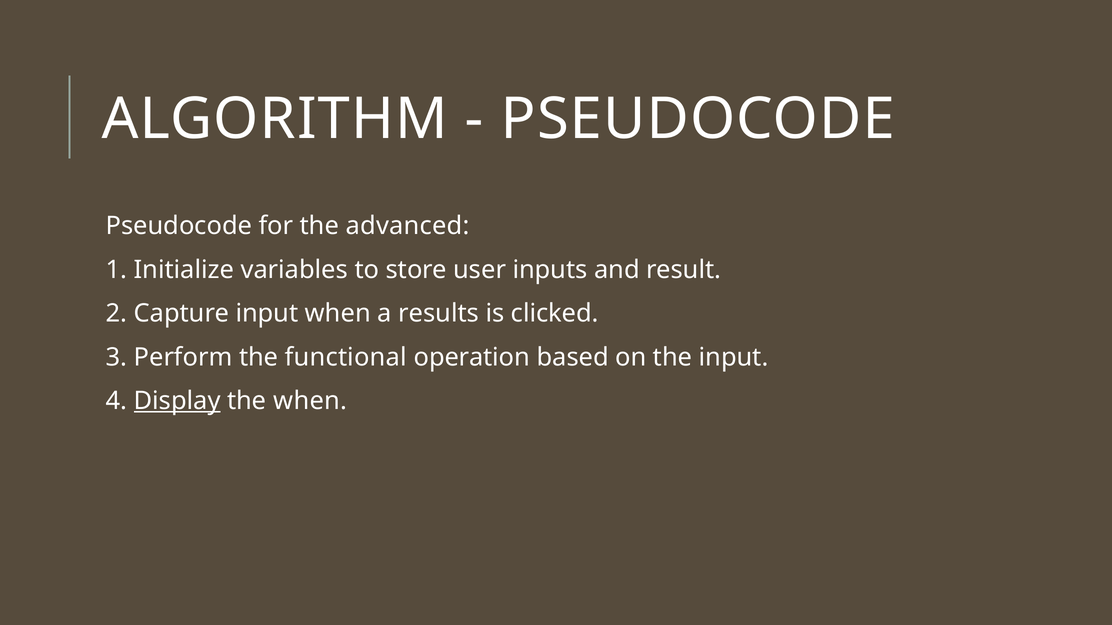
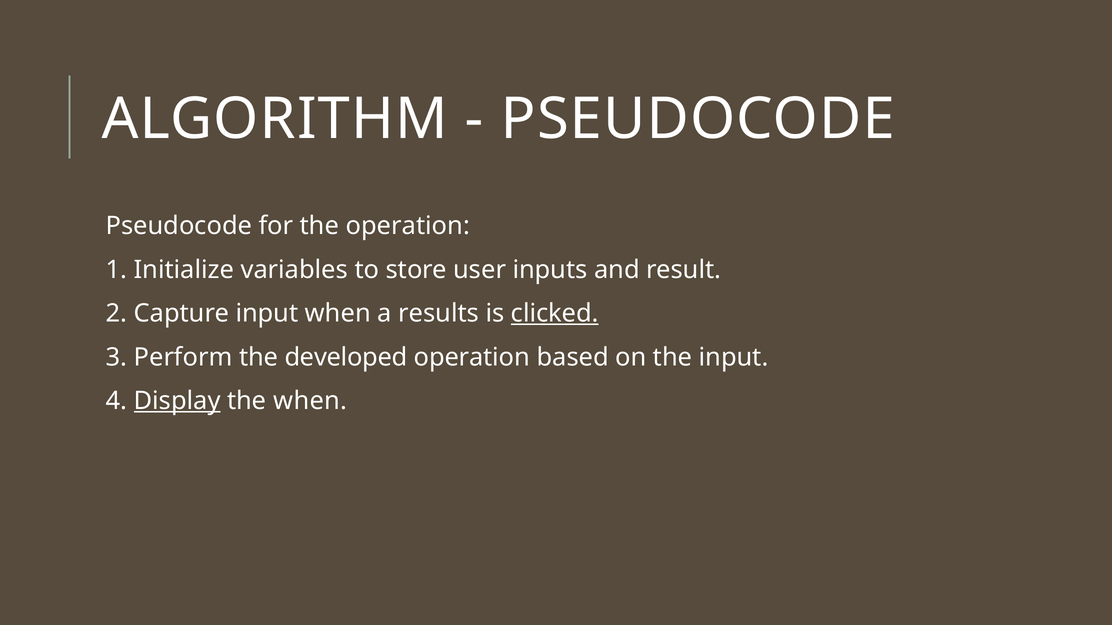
the advanced: advanced -> operation
clicked underline: none -> present
functional: functional -> developed
